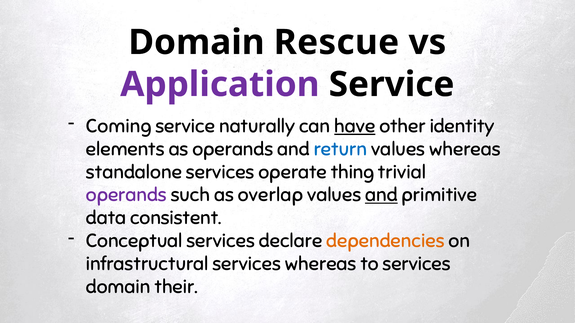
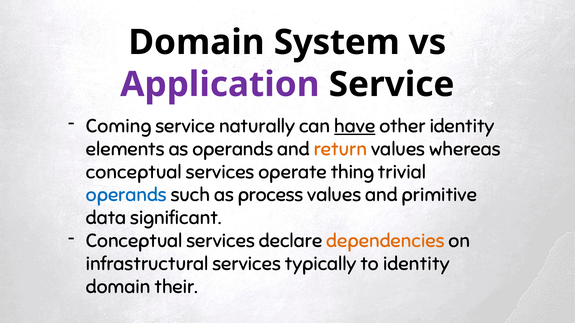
Rescue: Rescue -> System
return colour: blue -> orange
standalone at (134, 172): standalone -> conceptual
operands at (126, 195) colour: purple -> blue
overlap: overlap -> process
and at (381, 195) underline: present -> none
consistent: consistent -> significant
services whereas: whereas -> typically
to services: services -> identity
